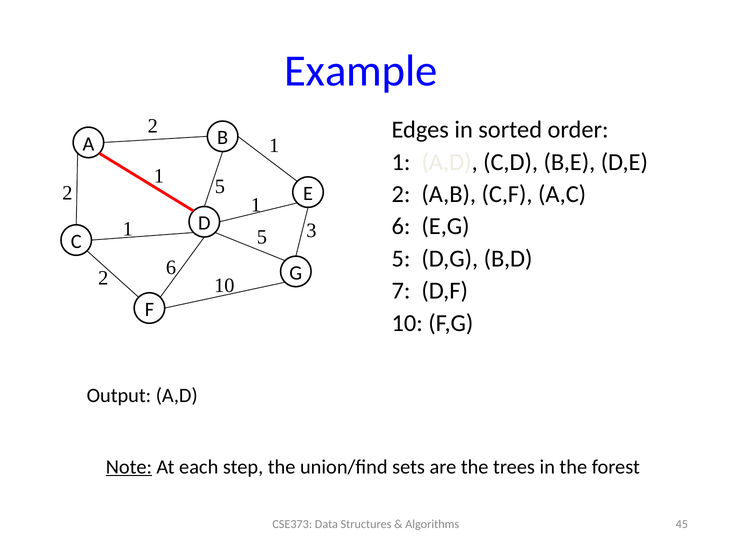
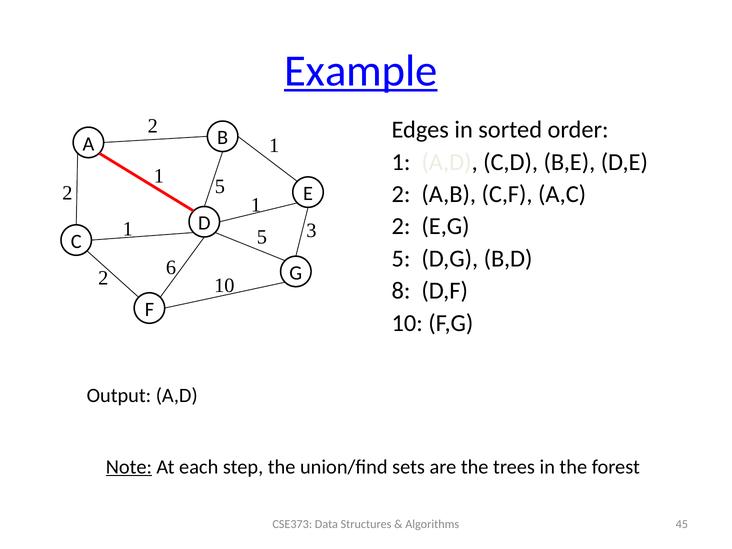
Example underline: none -> present
6 at (401, 226): 6 -> 2
7: 7 -> 8
